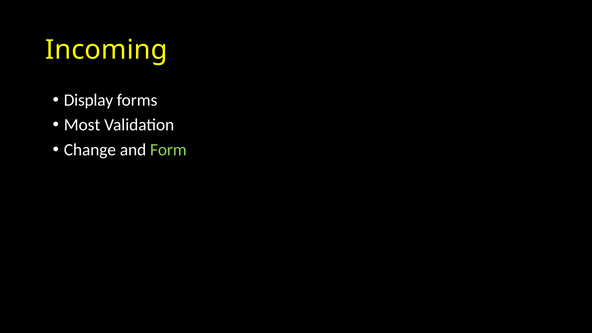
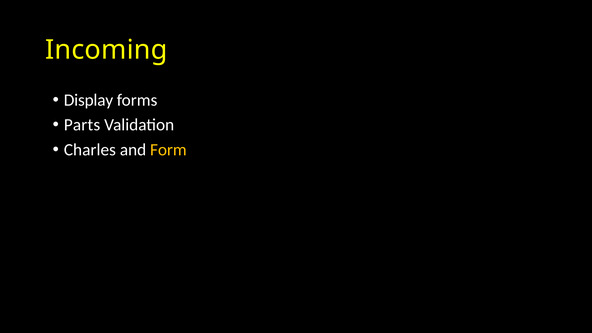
Most: Most -> Parts
Change: Change -> Charles
Form colour: light green -> yellow
